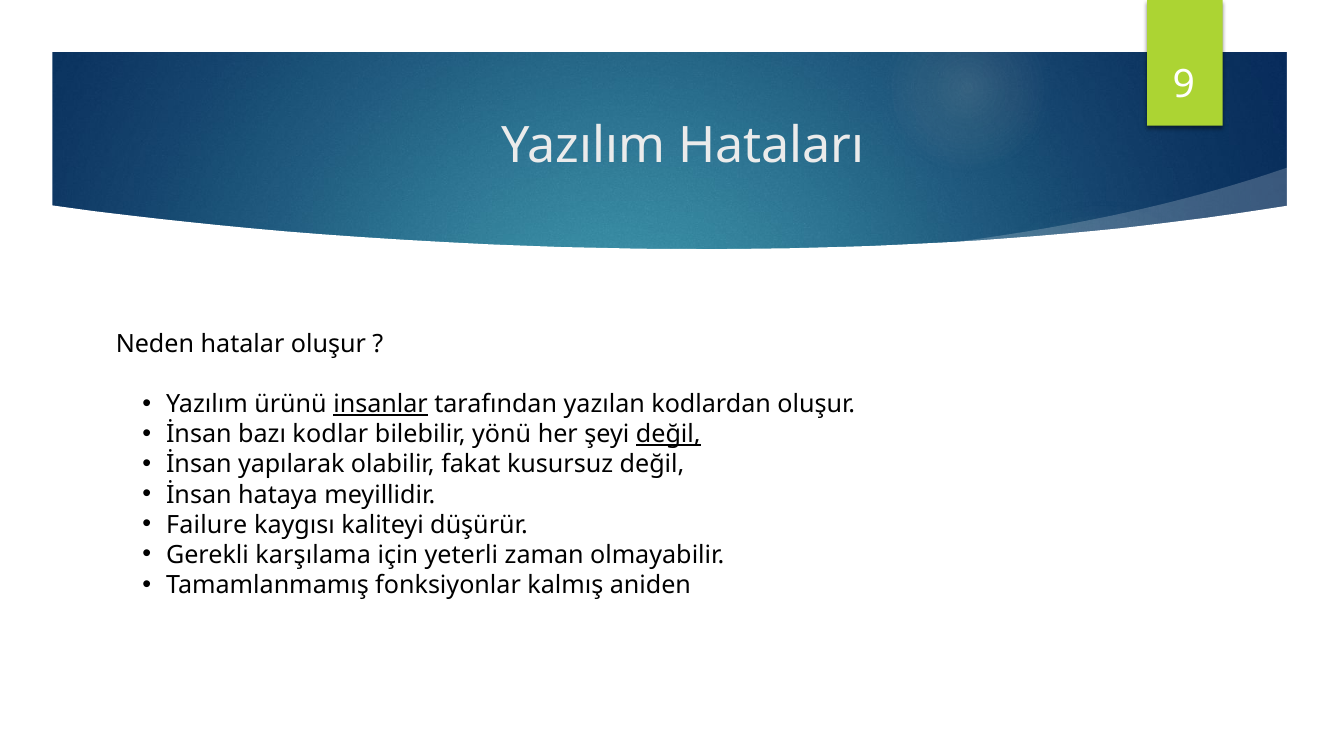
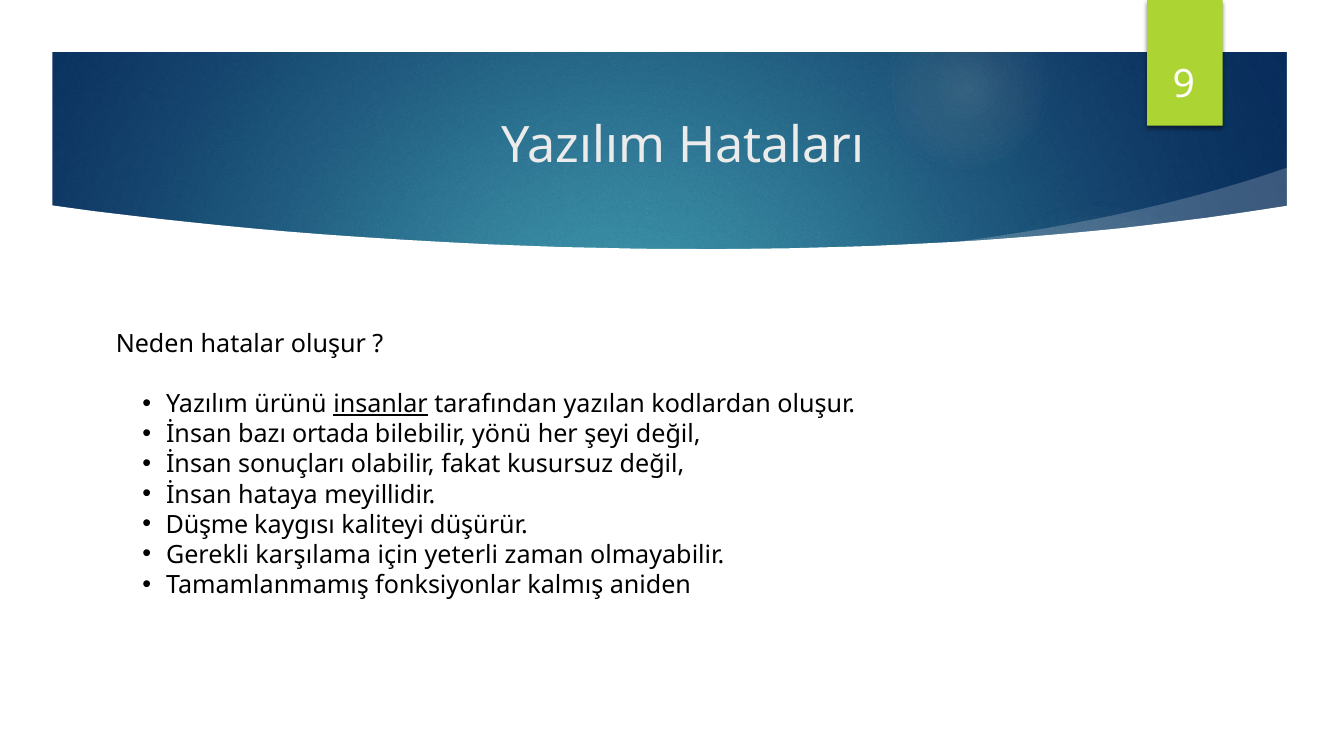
kodlar: kodlar -> ortada
değil at (668, 434) underline: present -> none
yapılarak: yapılarak -> sonuçları
Failure: Failure -> Düşme
